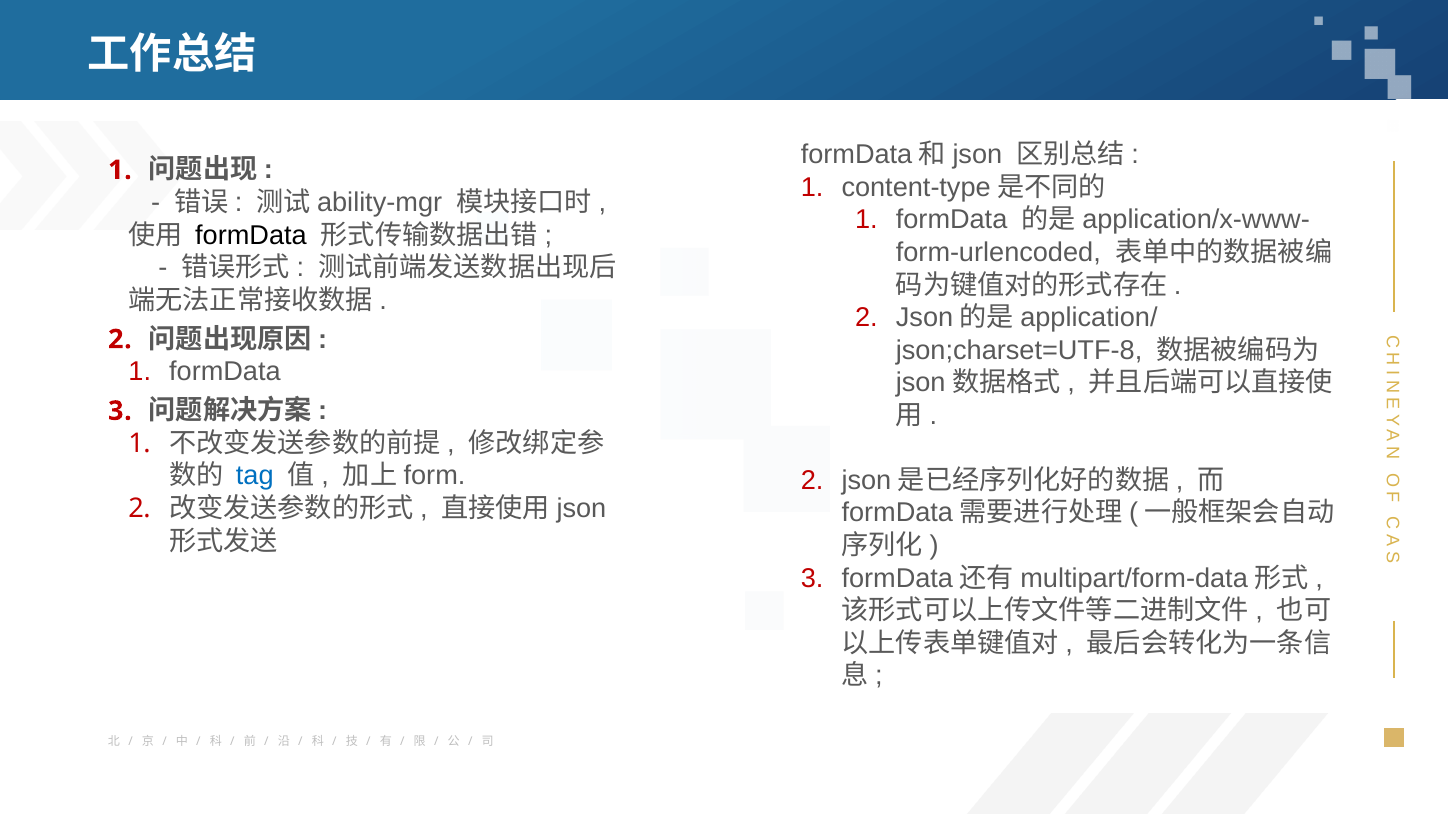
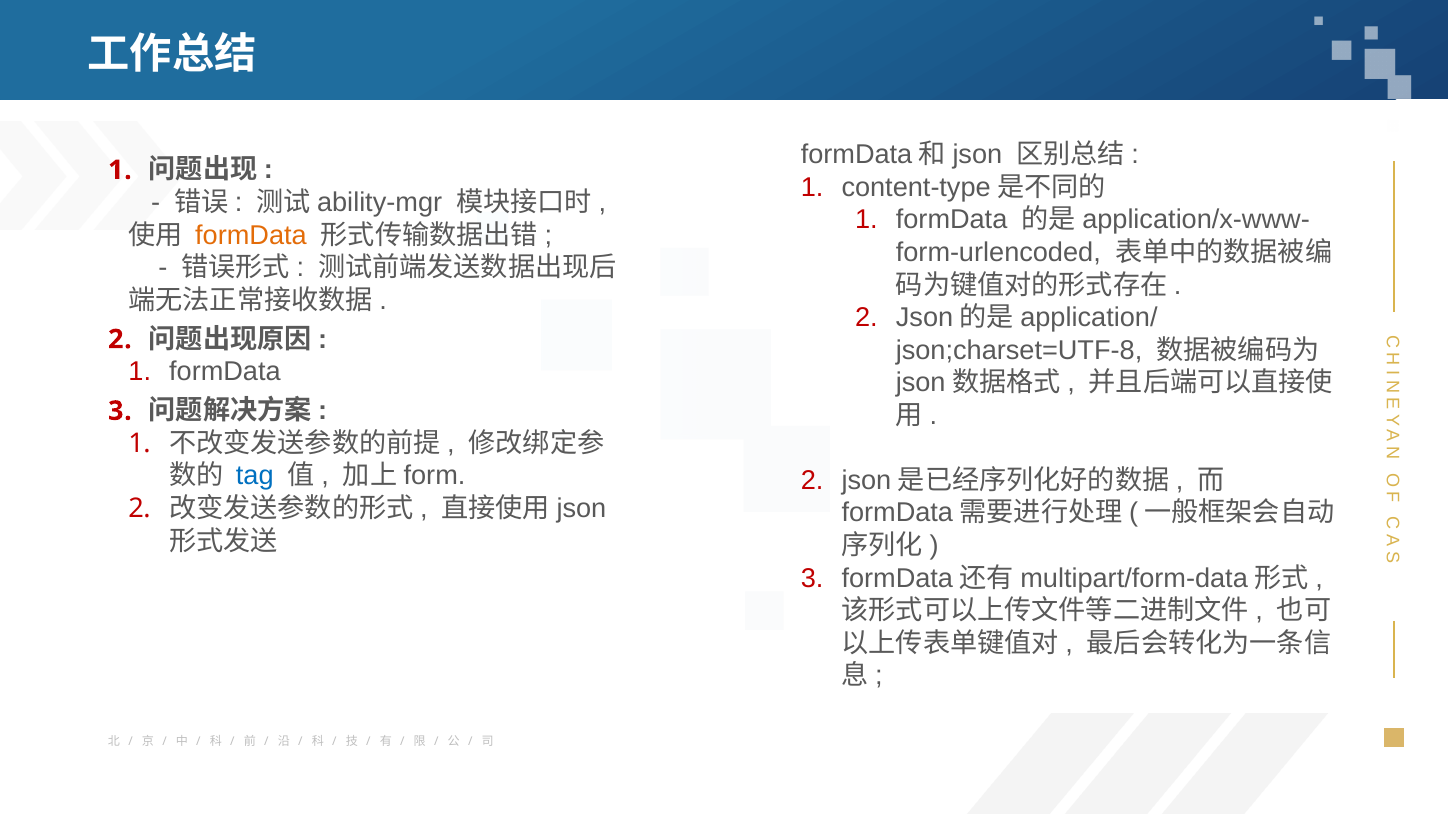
formData at (251, 235) colour: black -> orange
